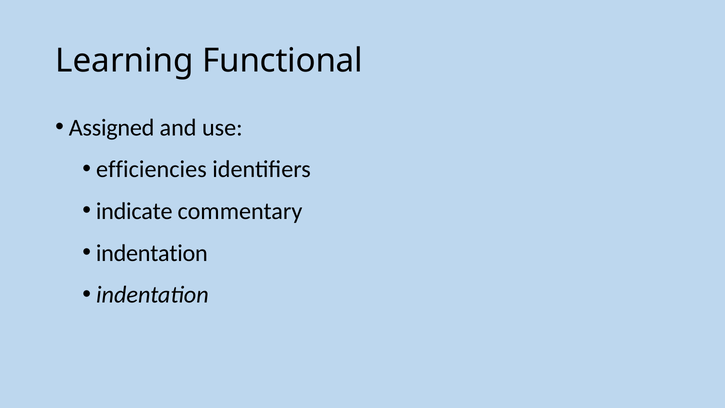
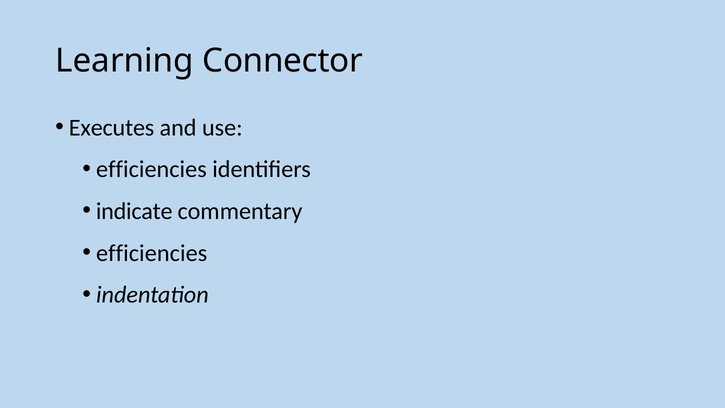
Functional: Functional -> Connector
Assigned: Assigned -> Executes
indentation at (152, 253): indentation -> efficiencies
